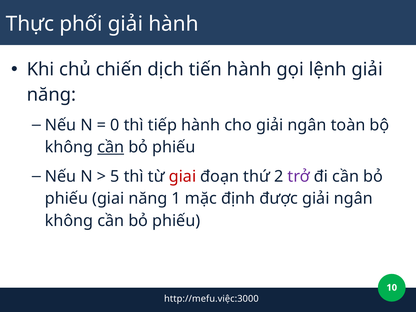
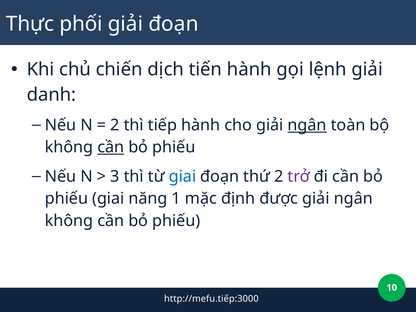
giải hành: hành -> đoạn
năng at (51, 95): năng -> danh
0 at (115, 125): 0 -> 2
ngân at (307, 125) underline: none -> present
5: 5 -> 3
giai at (182, 176) colour: red -> blue
http://mefu.việc:3000: http://mefu.việc:3000 -> http://mefu.tiếp:3000
